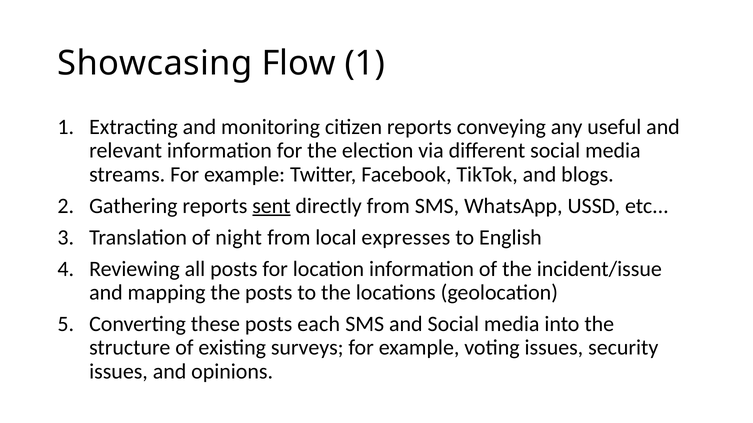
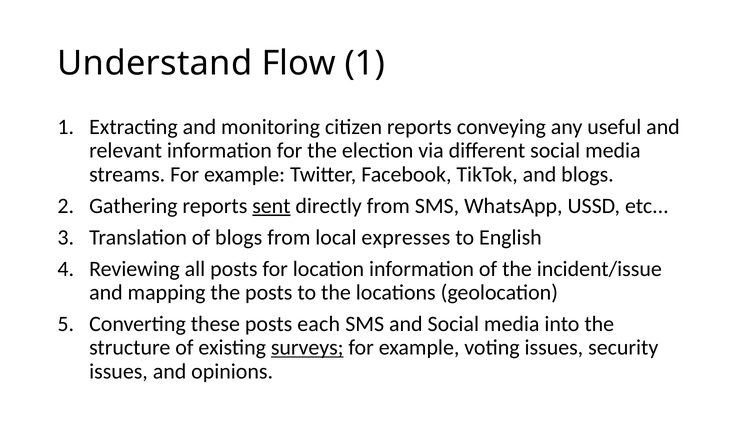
Showcasing: Showcasing -> Understand
of night: night -> blogs
surveys underline: none -> present
